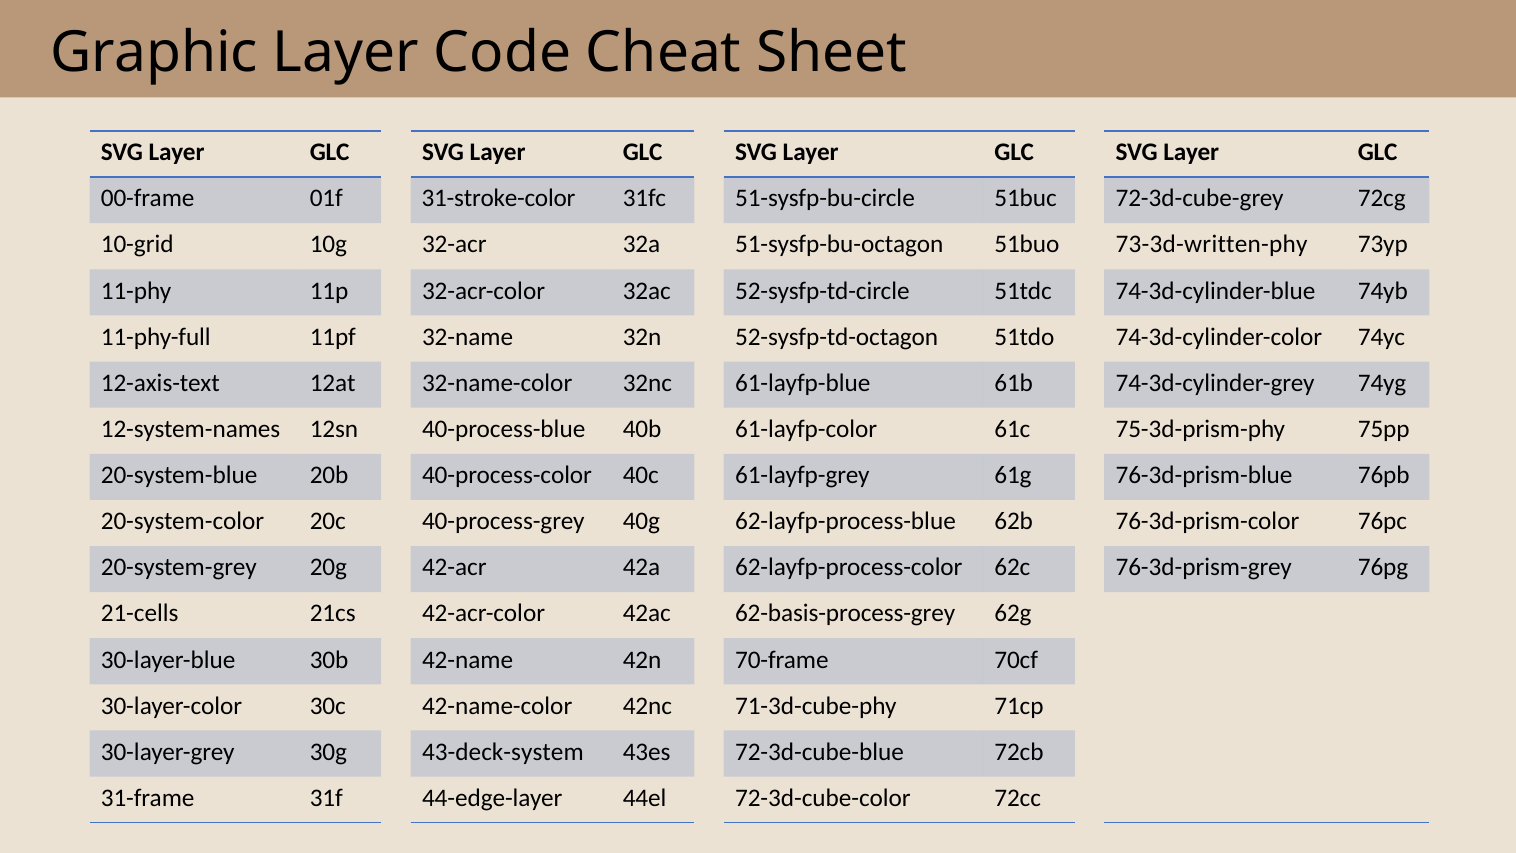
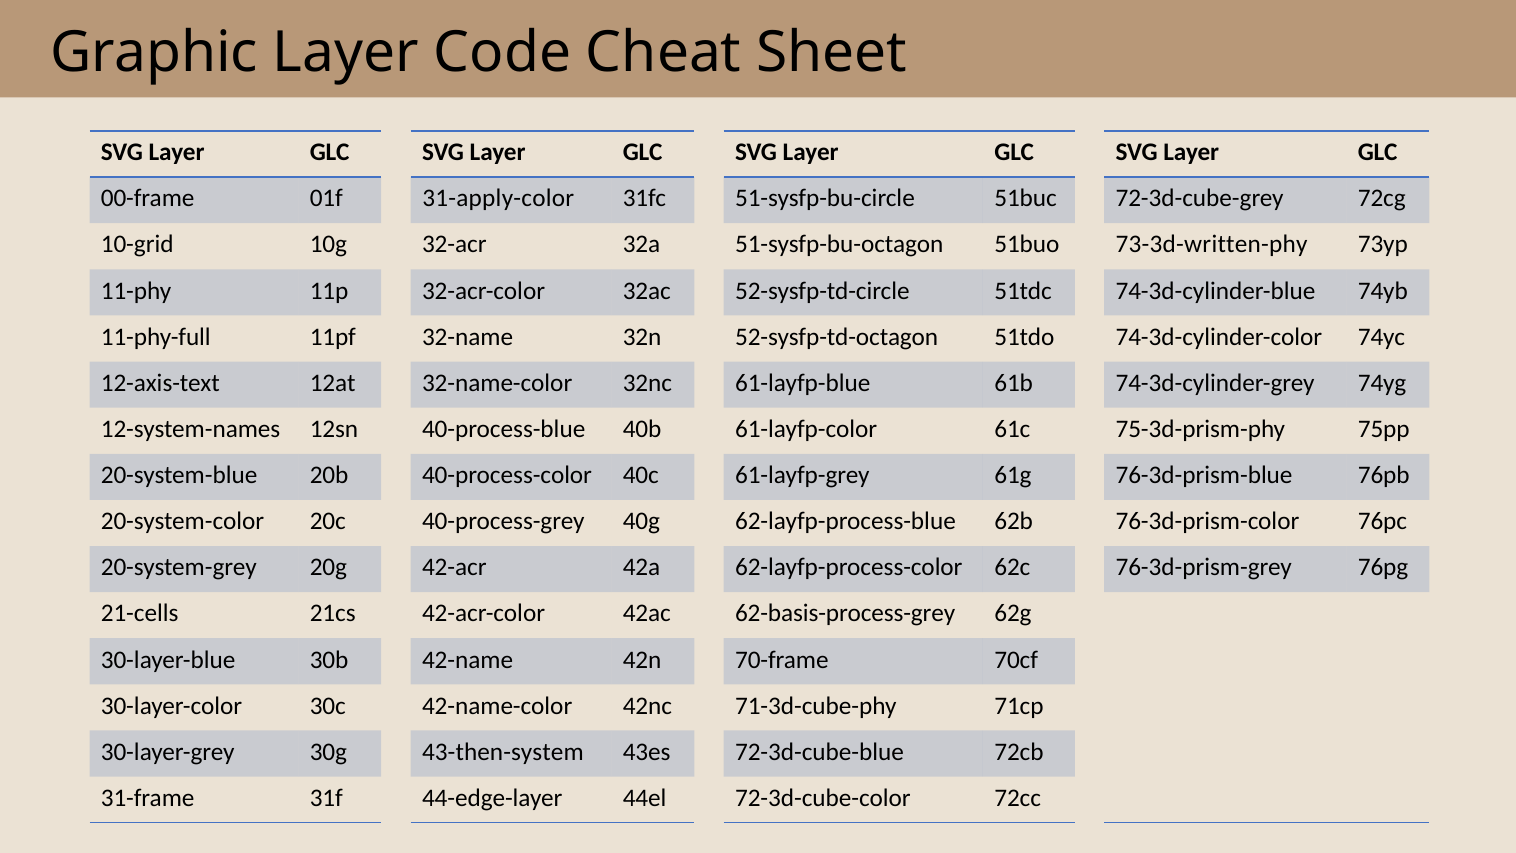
31-stroke-color: 31-stroke-color -> 31-apply-color
43-deck-system: 43-deck-system -> 43-then-system
